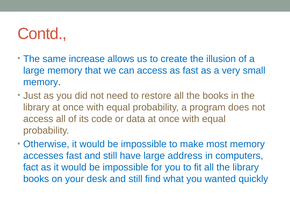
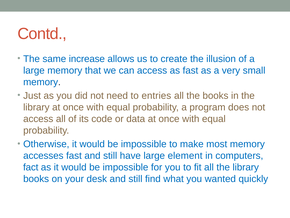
restore: restore -> entries
address: address -> element
